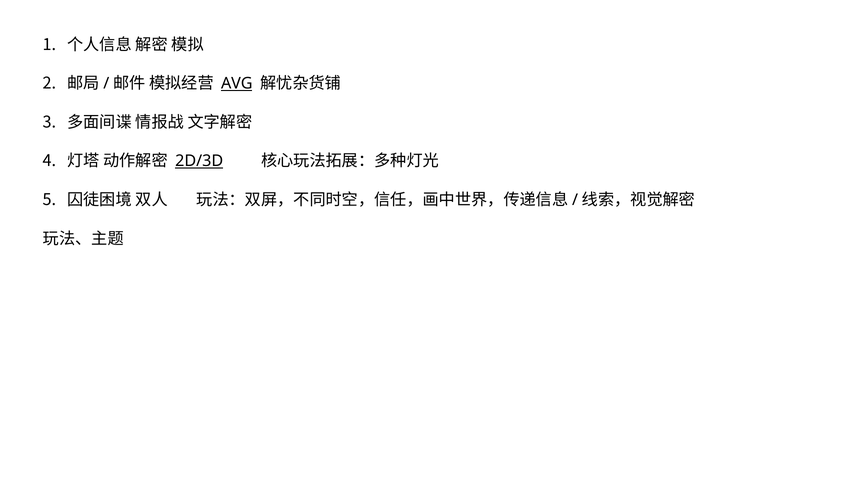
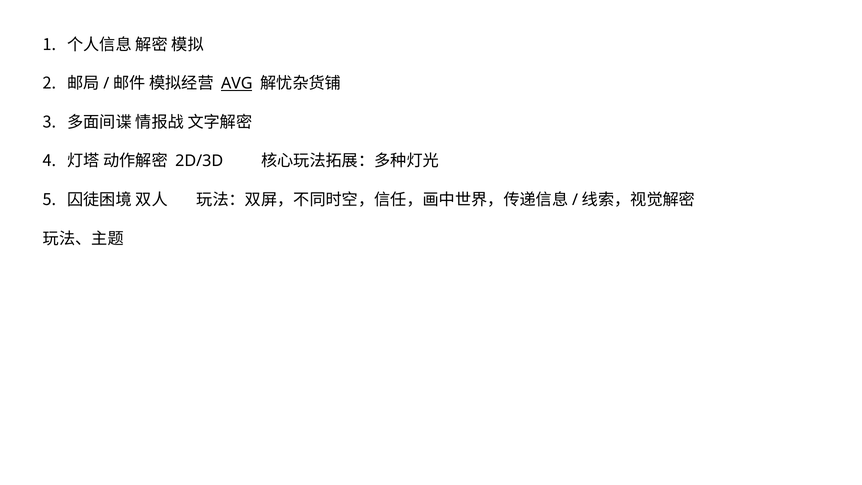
2D/3D underline: present -> none
